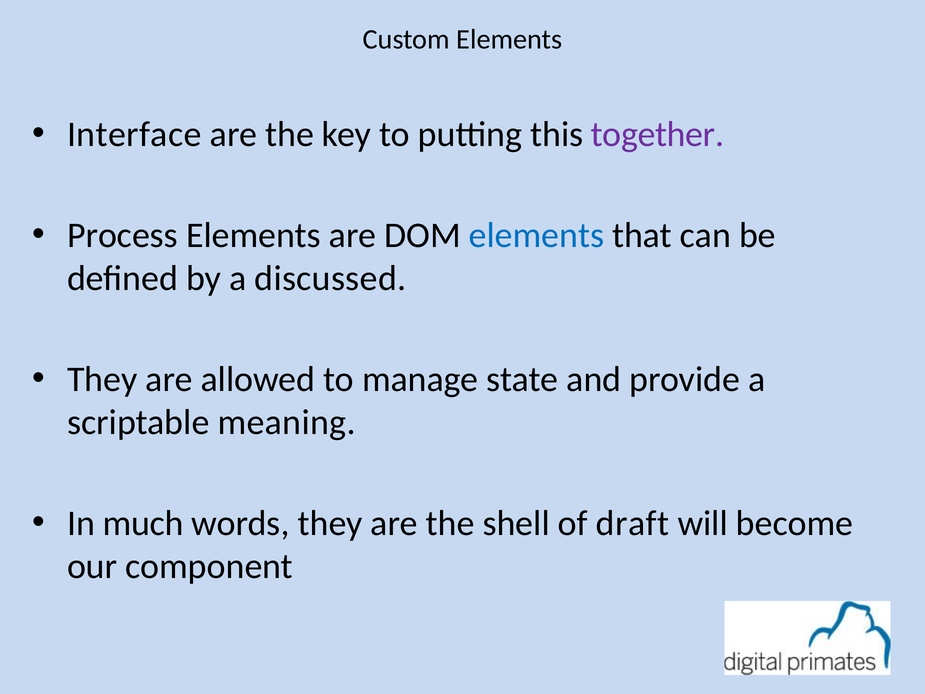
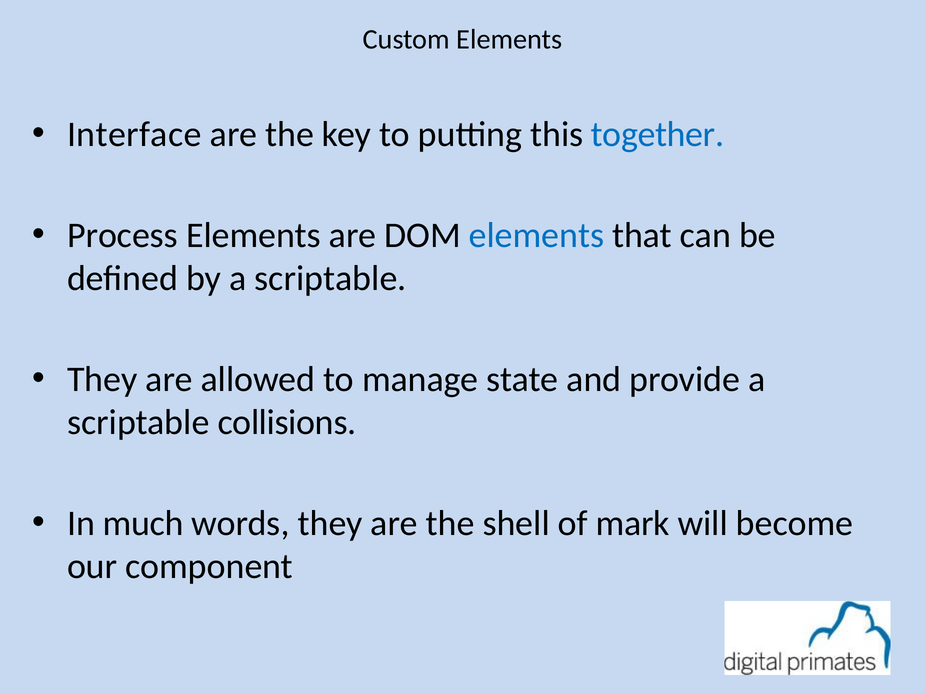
together colour: purple -> blue
by a discussed: discussed -> scriptable
meaning: meaning -> collisions
draft: draft -> mark
